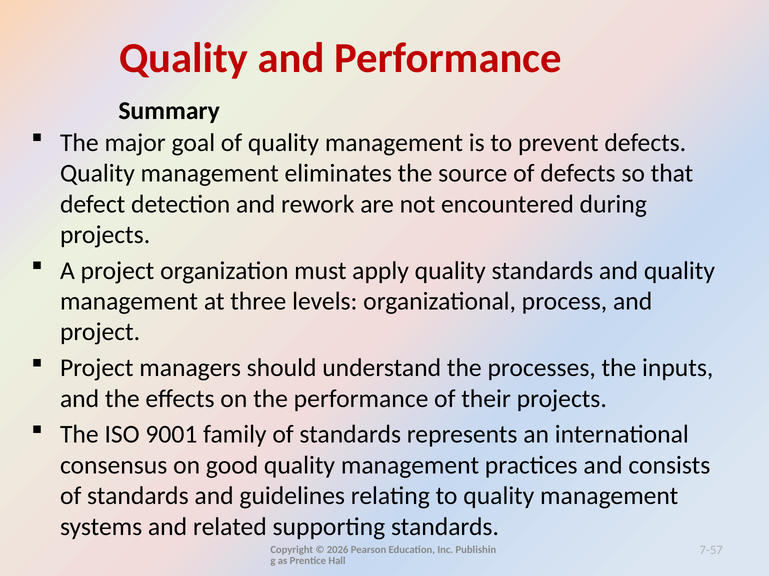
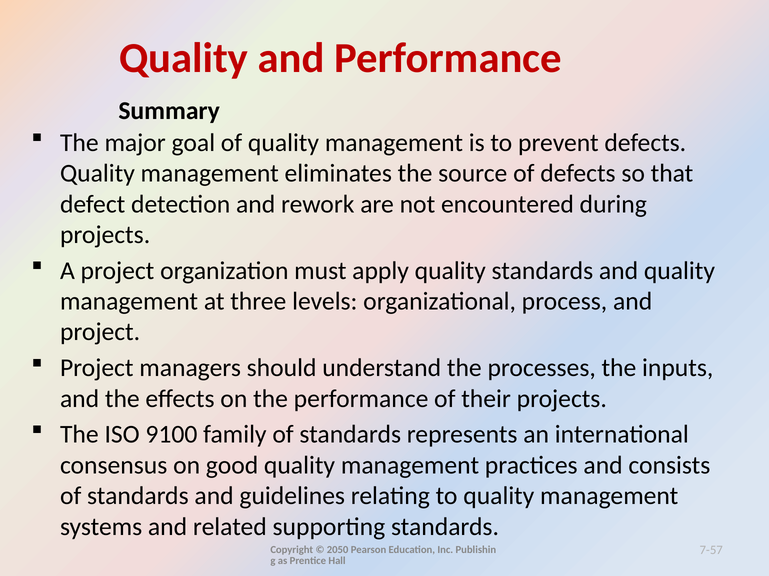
9001: 9001 -> 9100
2026: 2026 -> 2050
